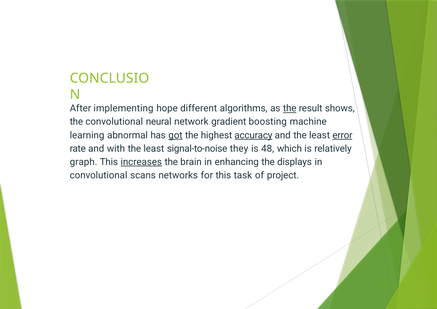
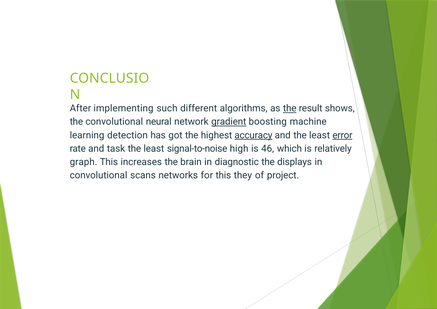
hope: hope -> such
gradient underline: none -> present
abnormal: abnormal -> detection
got underline: present -> none
with: with -> task
they: they -> high
48: 48 -> 46
increases underline: present -> none
enhancing: enhancing -> diagnostic
task: task -> they
